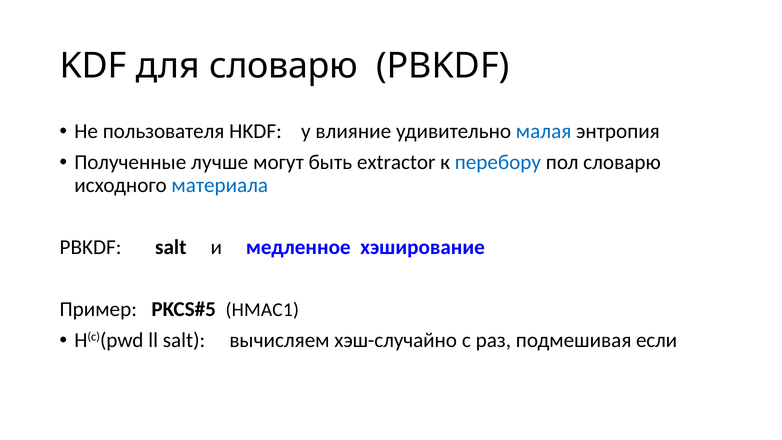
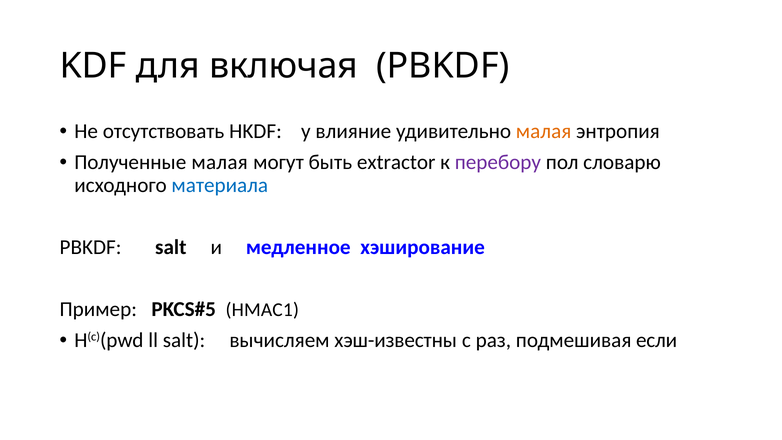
для словарю: словарю -> включая
пользователя: пользователя -> отсутствовать
малая at (544, 131) colour: blue -> orange
Полученные лучше: лучше -> малая
перебору colour: blue -> purple
хэш-случайно: хэш-случайно -> хэш-известны
